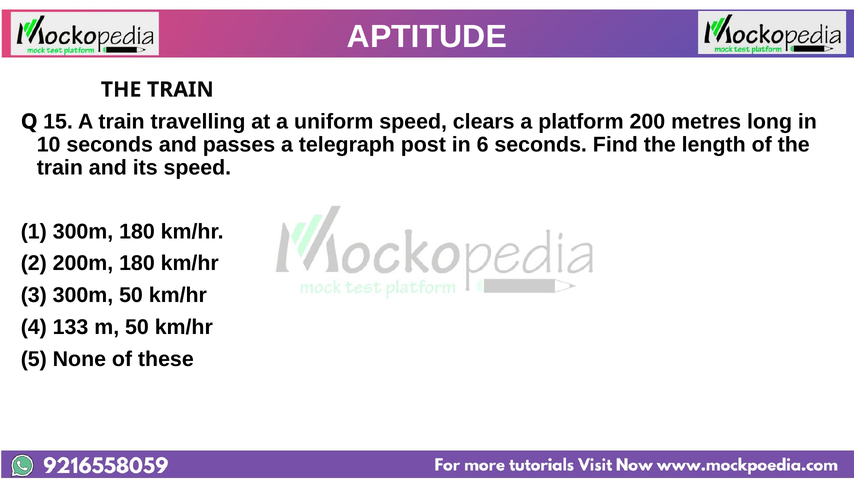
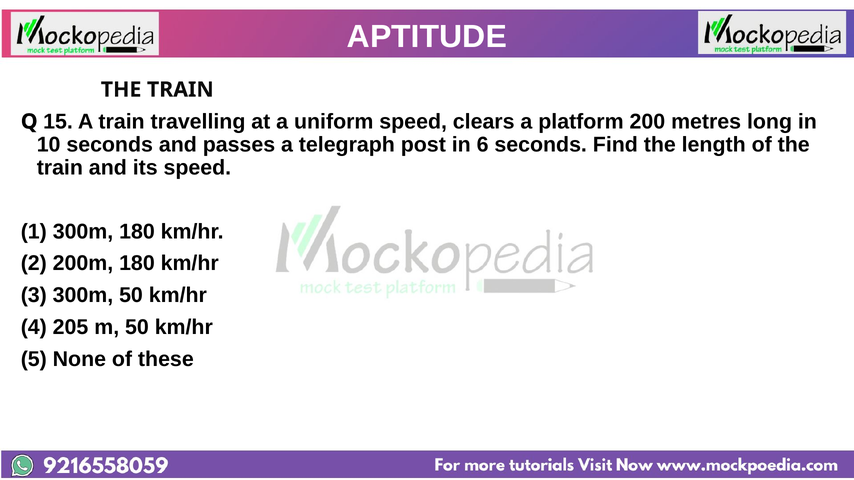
133: 133 -> 205
